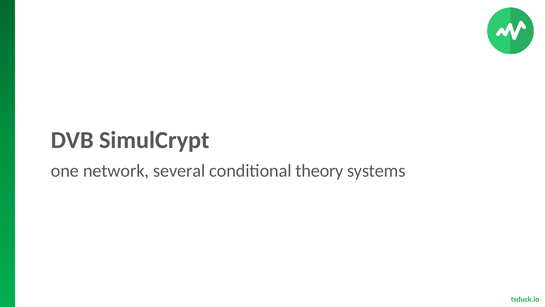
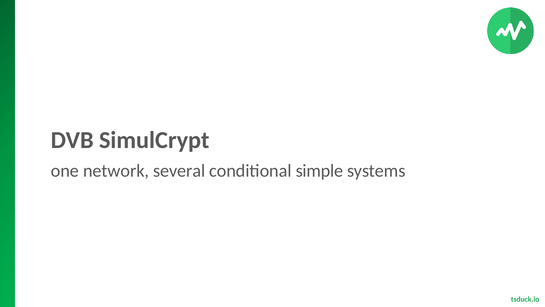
theory: theory -> simple
